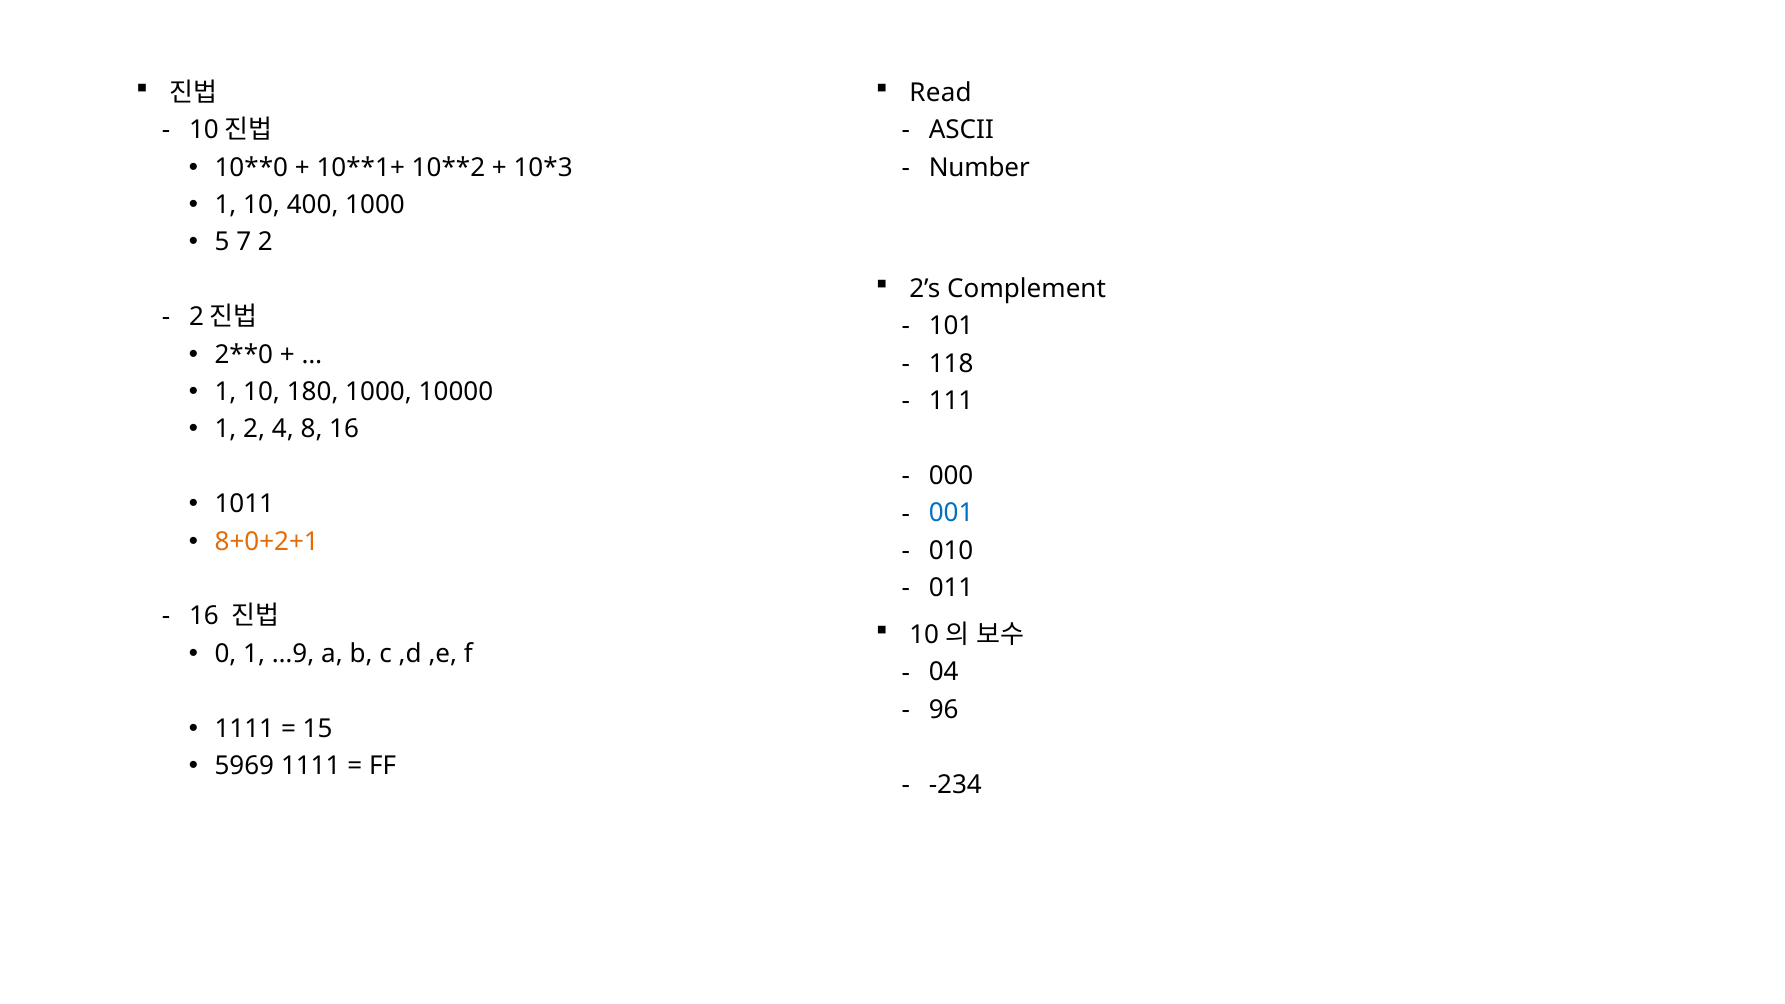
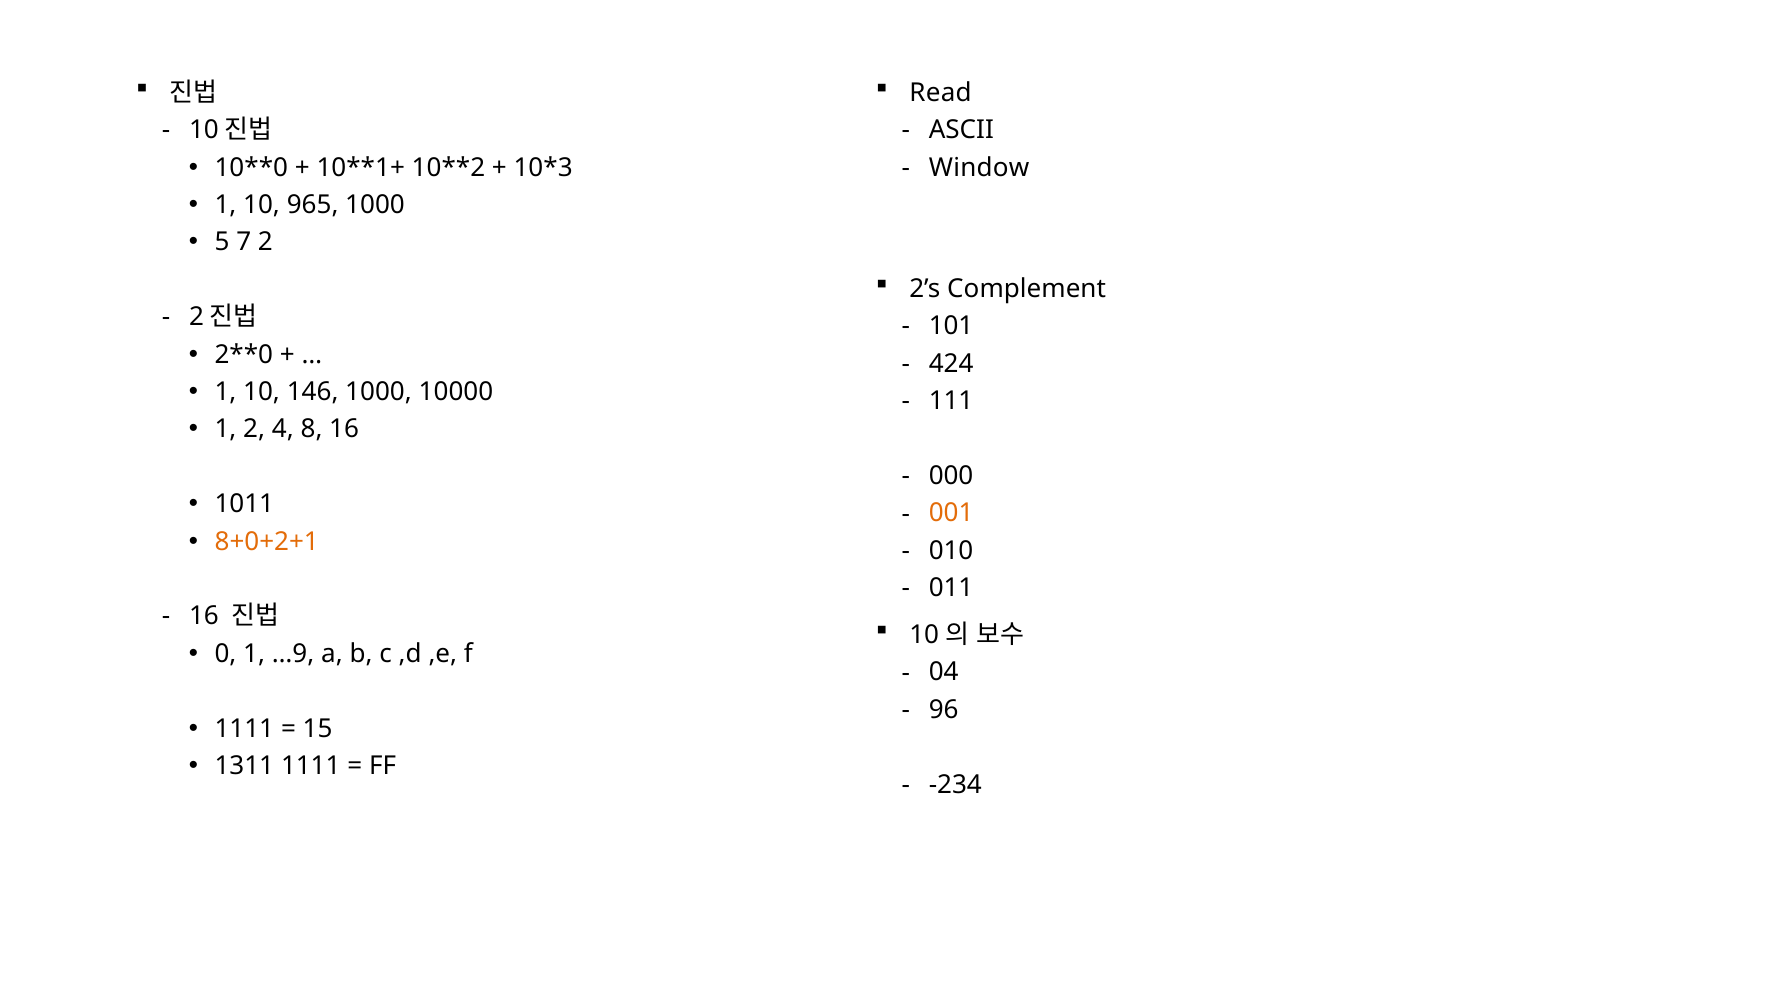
Number: Number -> Window
400: 400 -> 965
118: 118 -> 424
180: 180 -> 146
001 colour: blue -> orange
5969: 5969 -> 1311
